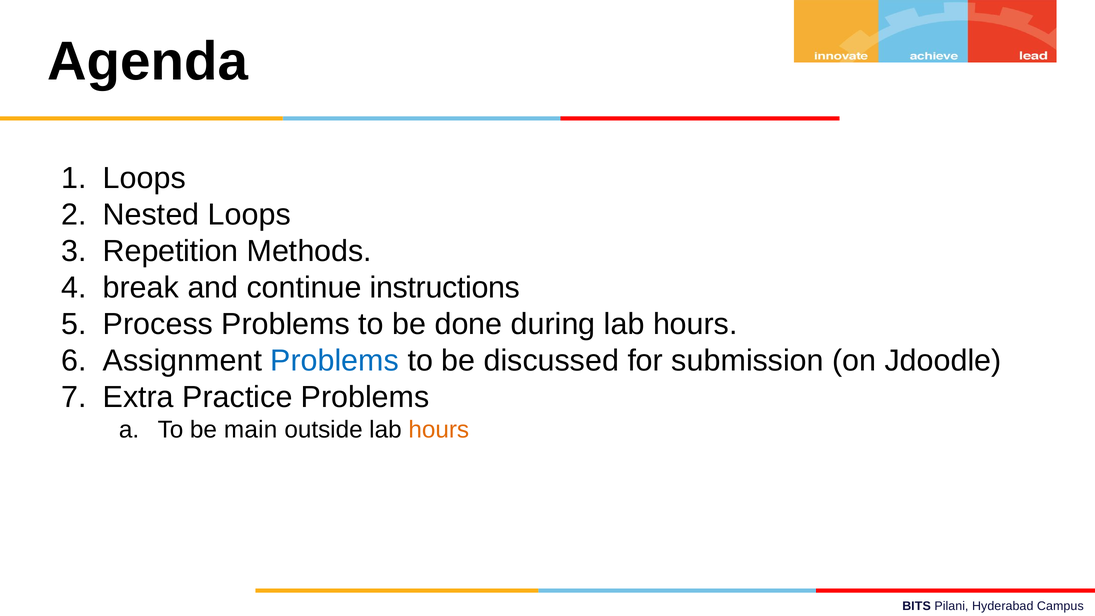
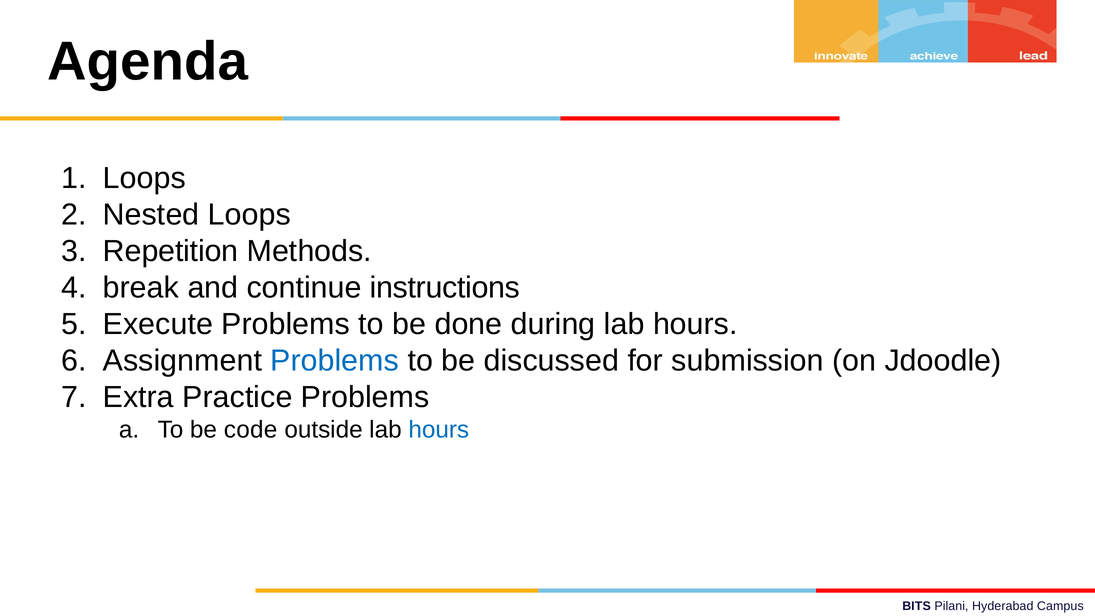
Process: Process -> Execute
main: main -> code
hours at (439, 430) colour: orange -> blue
